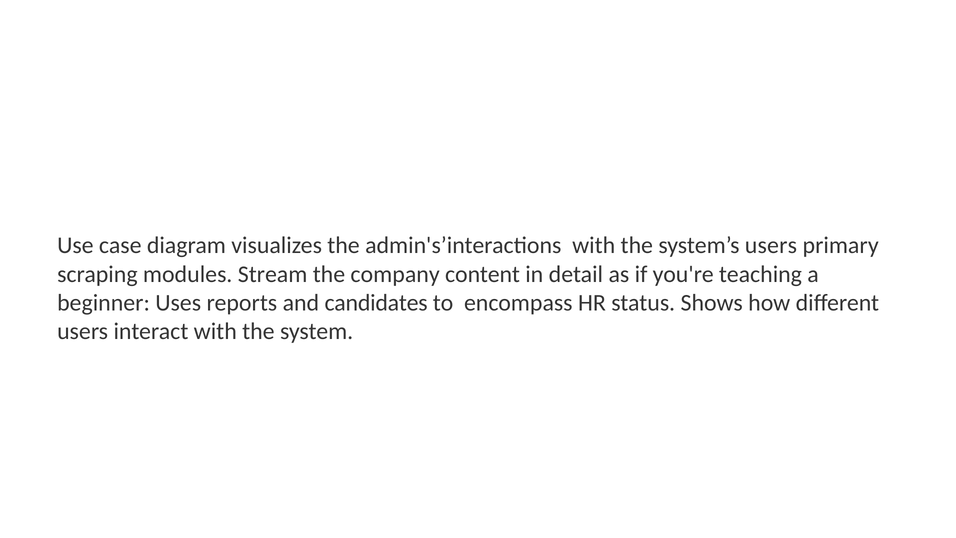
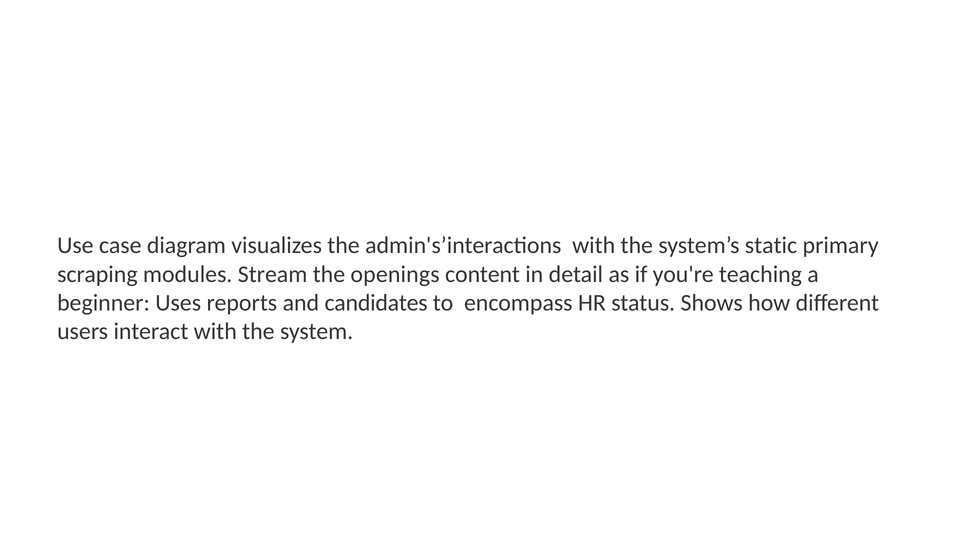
system’s users: users -> static
company: company -> openings
